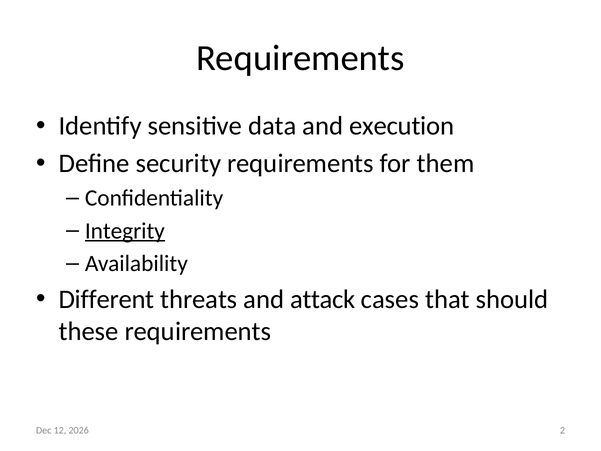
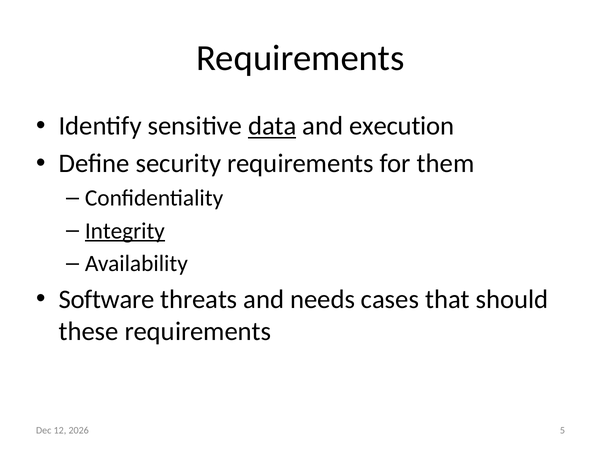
data underline: none -> present
Different: Different -> Software
attack: attack -> needs
2: 2 -> 5
